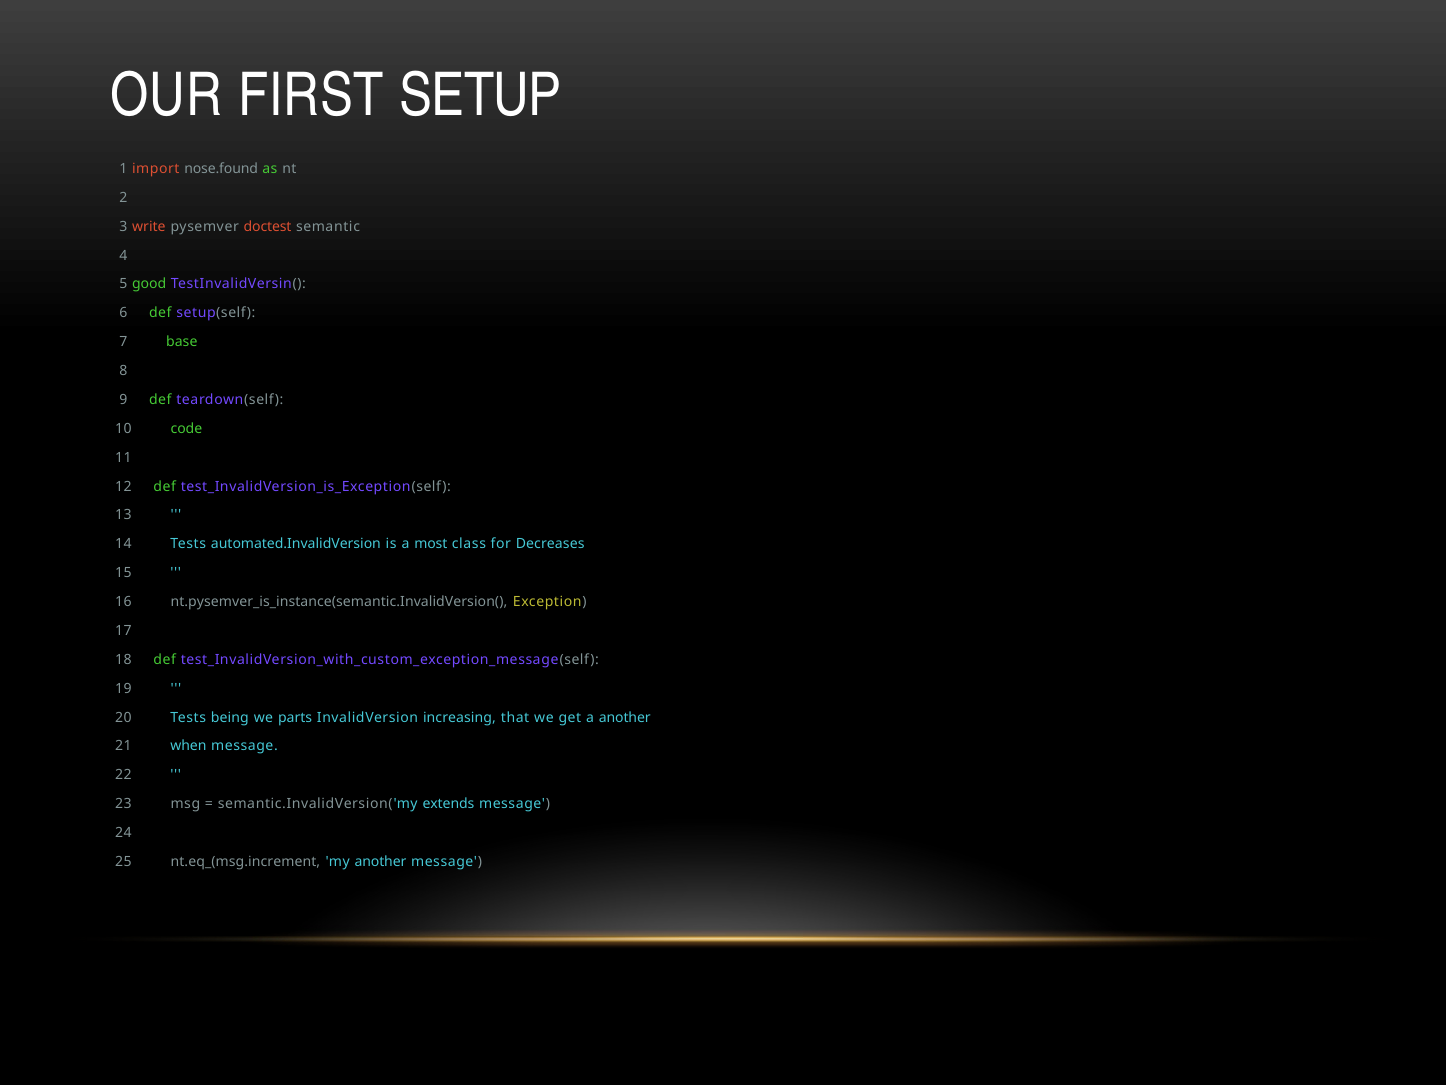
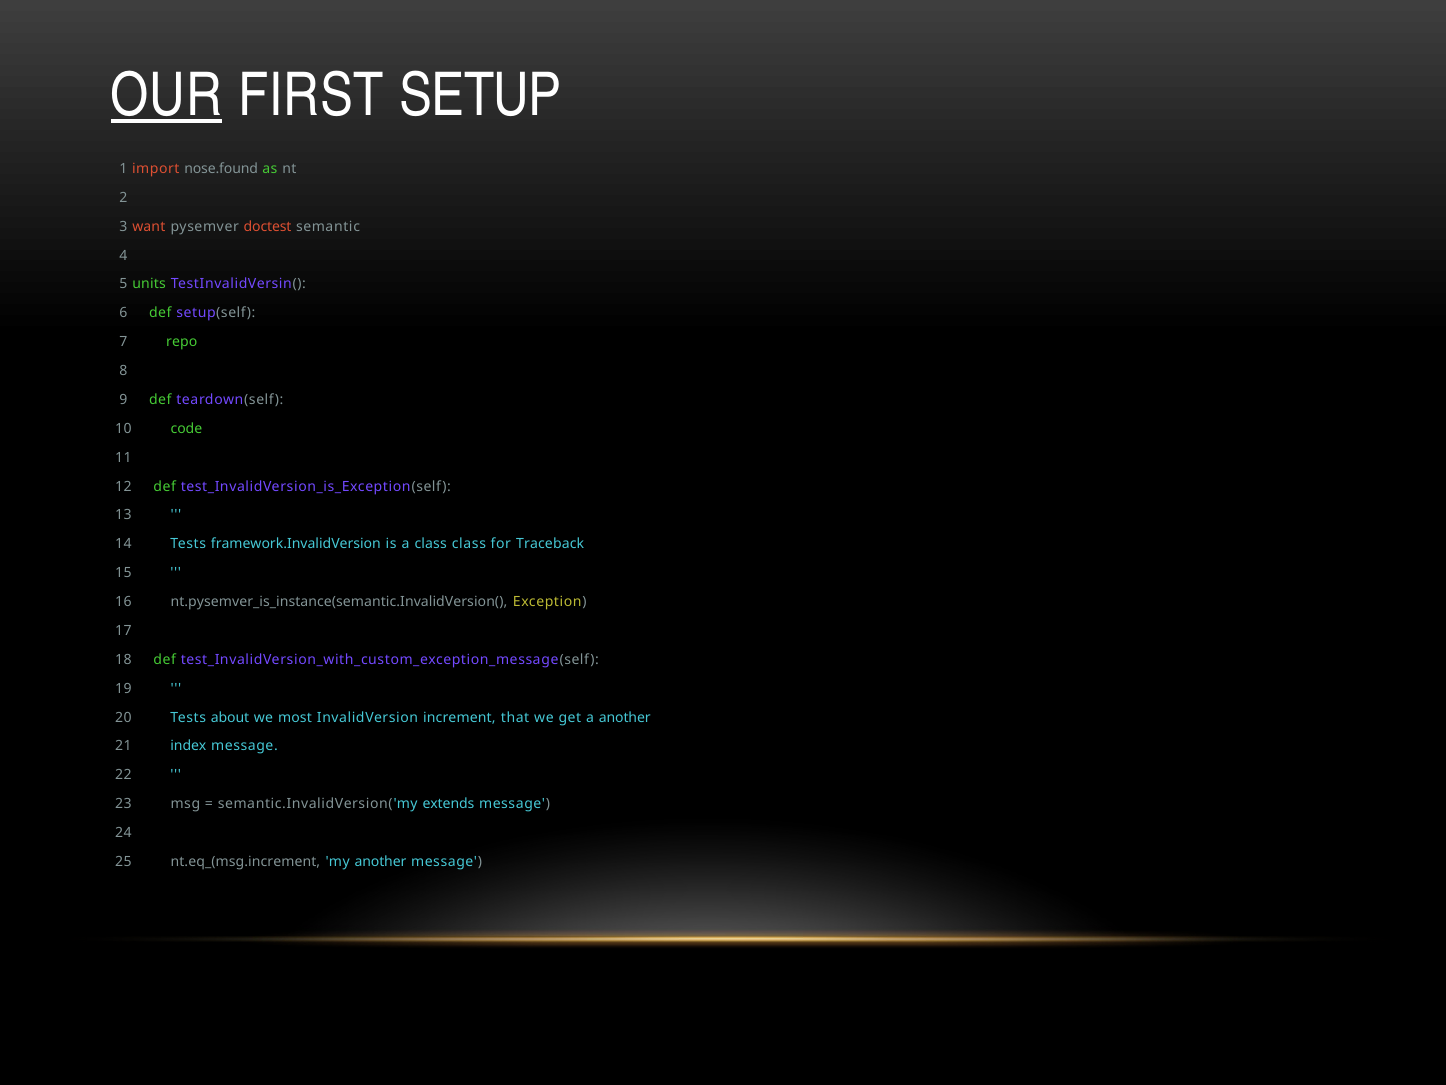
OUR underline: none -> present
write: write -> want
good: good -> units
base: base -> repo
automated.InvalidVersion: automated.InvalidVersion -> framework.InvalidVersion
a most: most -> class
Decreases: Decreases -> Traceback
being: being -> about
parts: parts -> most
increasing: increasing -> increment
when: when -> index
